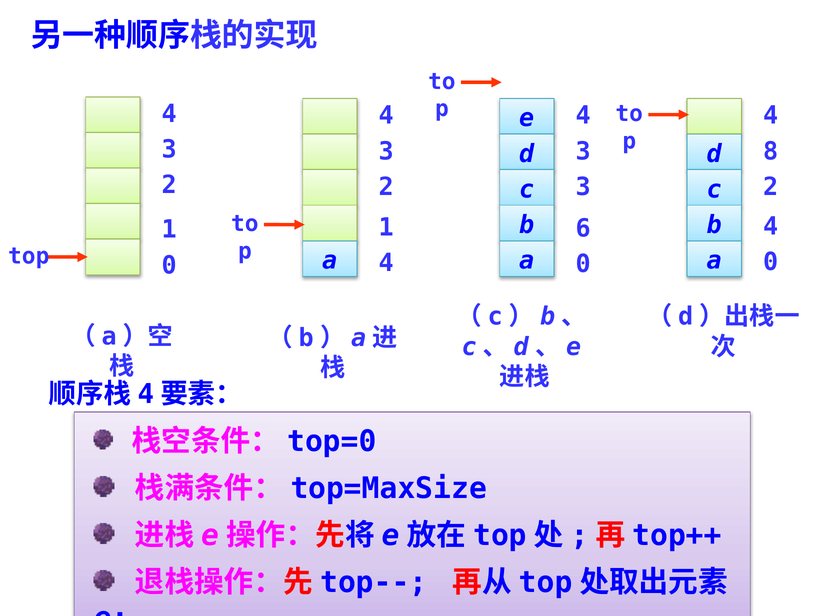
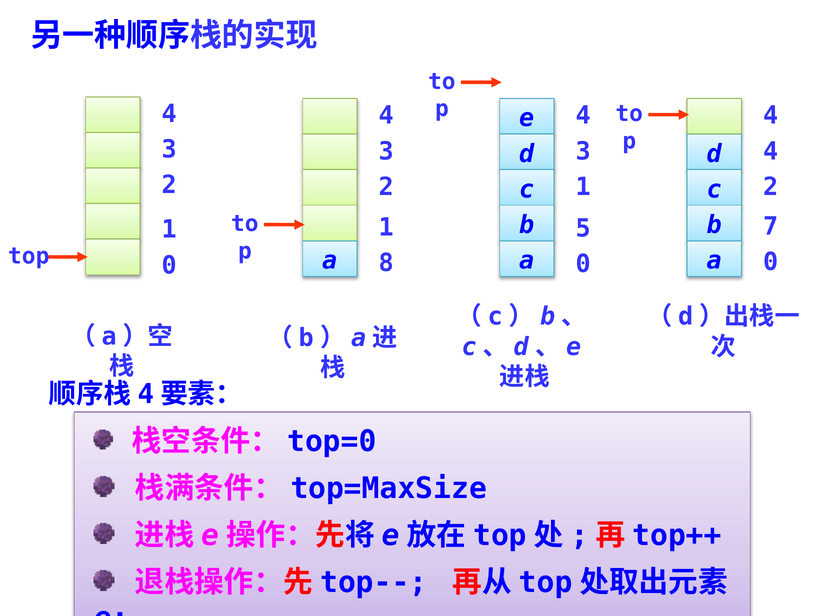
d 8: 8 -> 4
c 3: 3 -> 1
6: 6 -> 5
b 4: 4 -> 7
a 4: 4 -> 8
